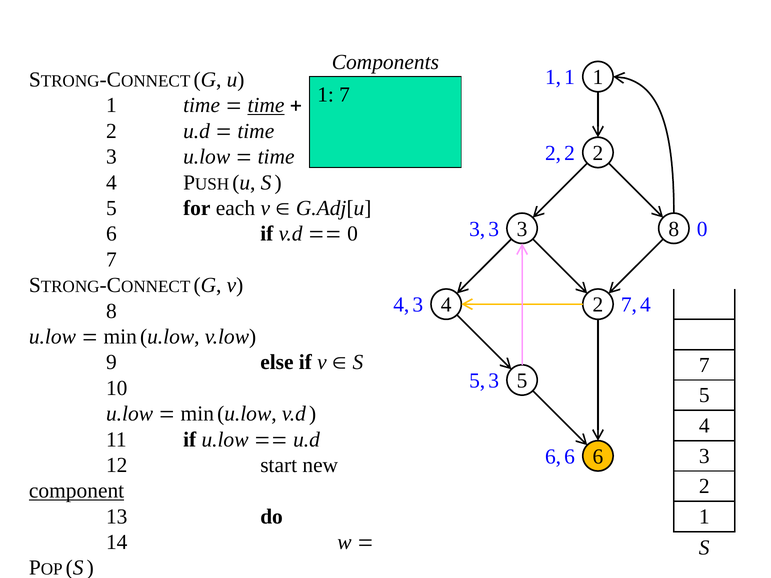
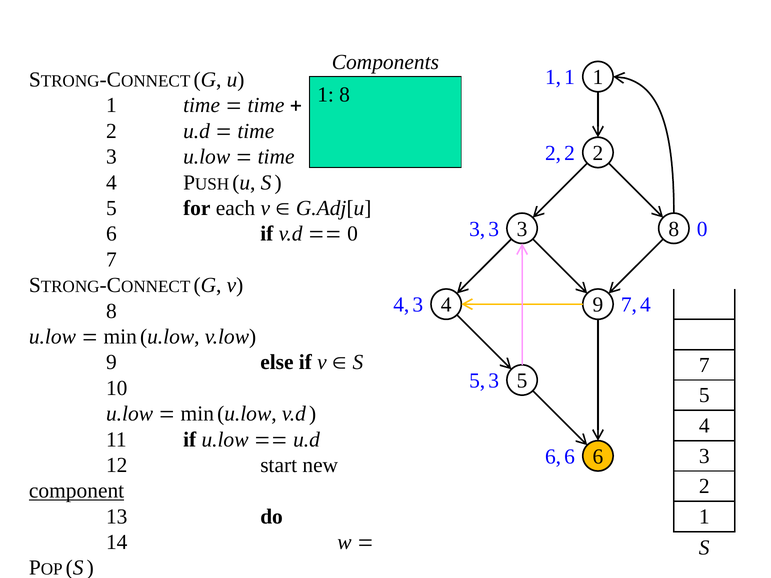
1 7: 7 -> 8
time at (266, 105) underline: present -> none
4 2: 2 -> 9
